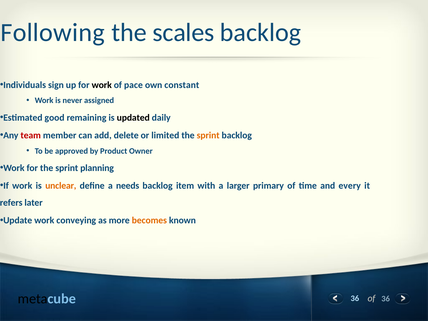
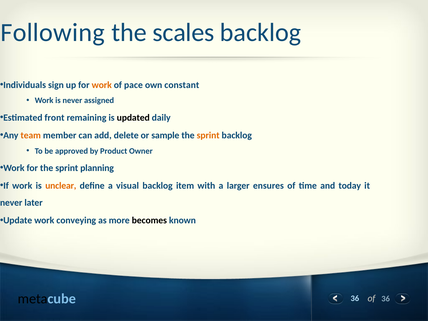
work at (102, 85) colour: black -> orange
good: good -> front
team colour: red -> orange
limited: limited -> sample
needs: needs -> visual
primary: primary -> ensures
every: every -> today
refers at (11, 203): refers -> never
becomes colour: orange -> black
